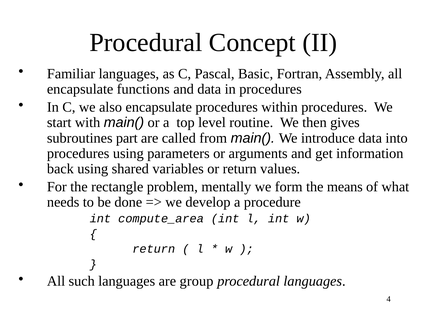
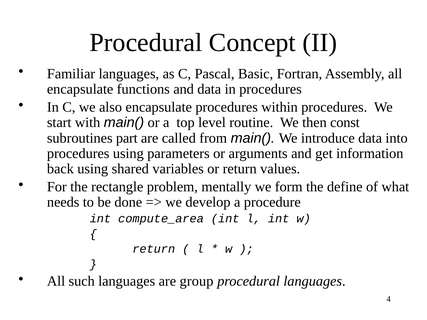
gives: gives -> const
means: means -> define
